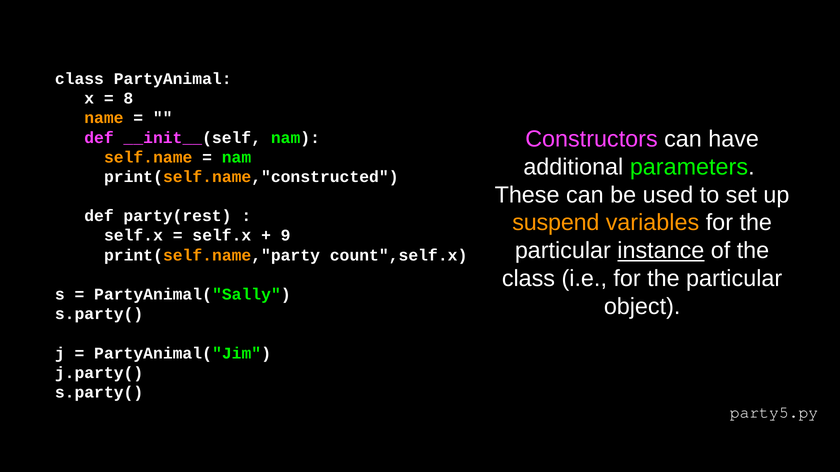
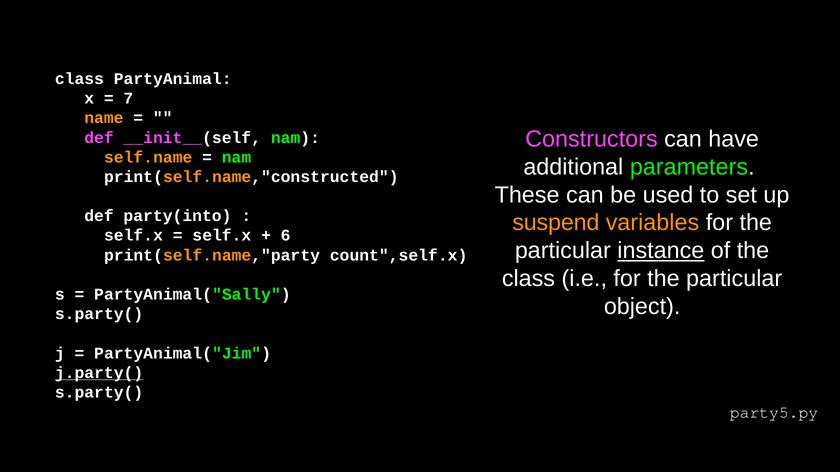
8: 8 -> 7
party(rest: party(rest -> party(into
9: 9 -> 6
j.party( underline: none -> present
